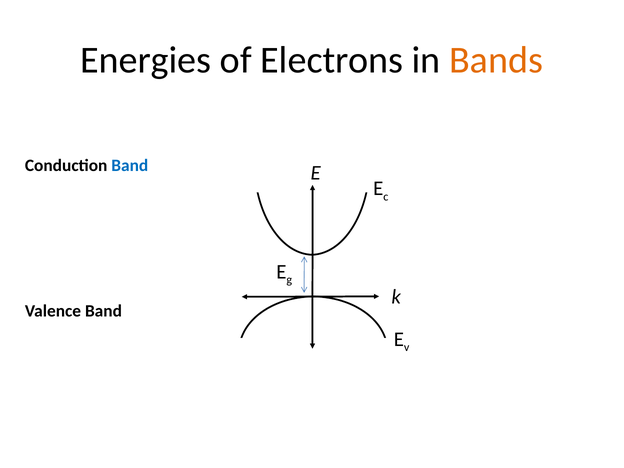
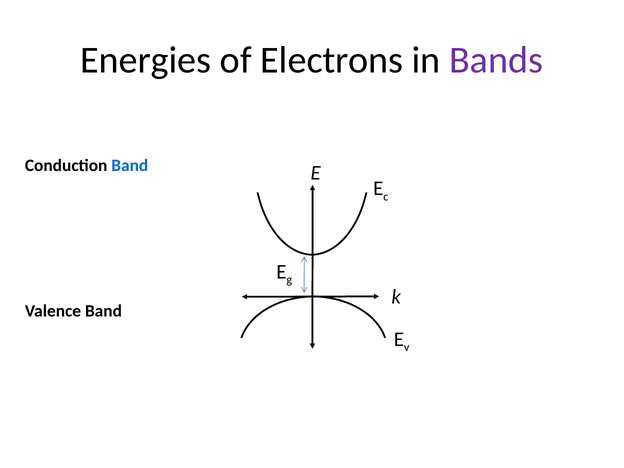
Bands colour: orange -> purple
